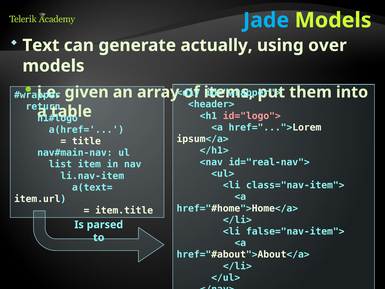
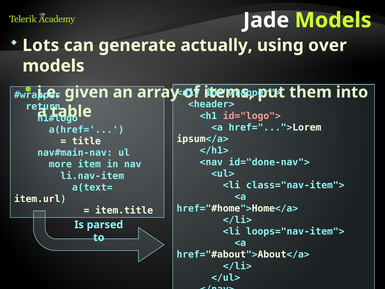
Jade colour: light blue -> white
Text: Text -> Lots
id="real-nav">: id="real-nav"> -> id="done-nav">
list: list -> more
false="nav-item">: false="nav-item"> -> loops="nav-item">
